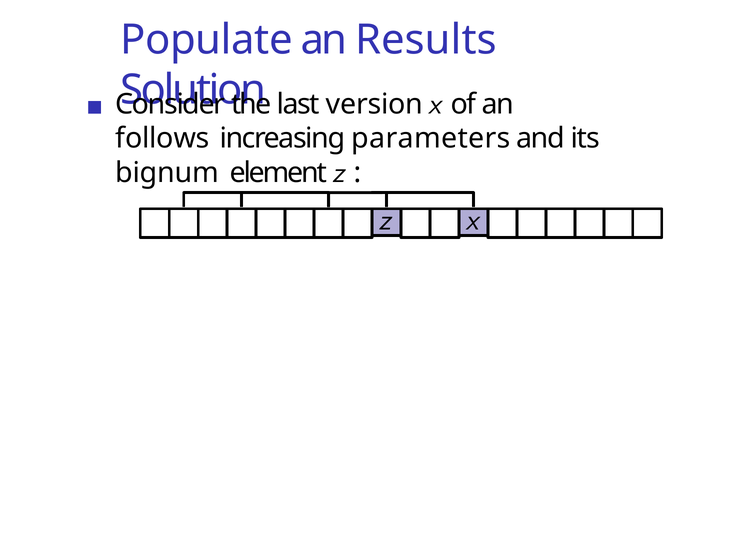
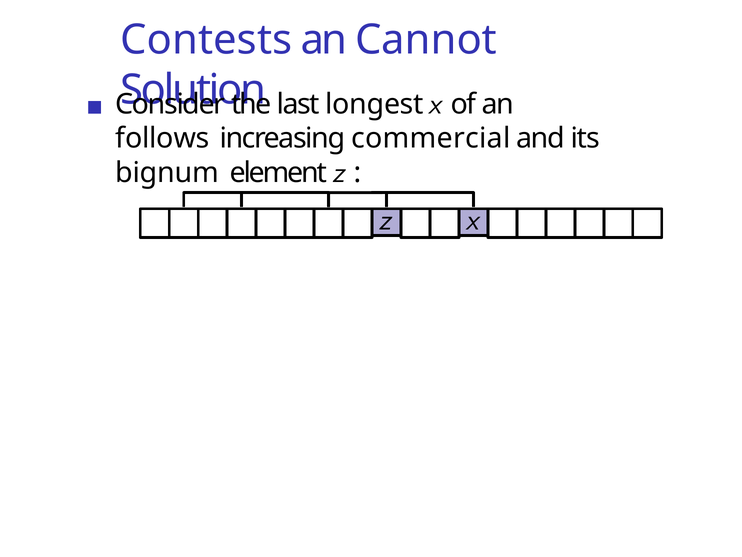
Populate: Populate -> Contests
Results: Results -> Cannot
version: version -> longest
parameters: parameters -> commercial
